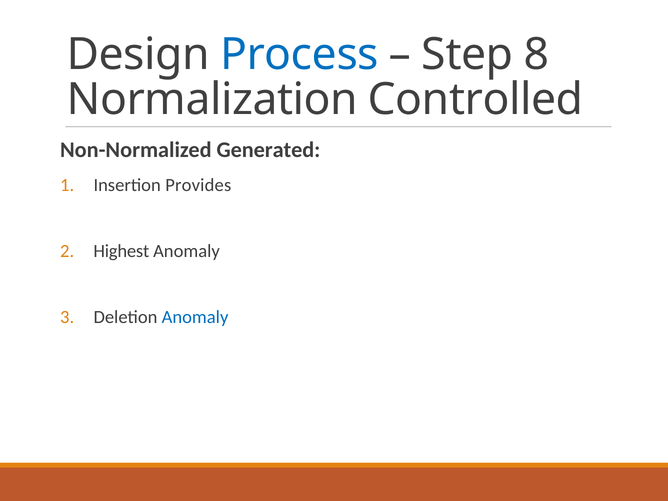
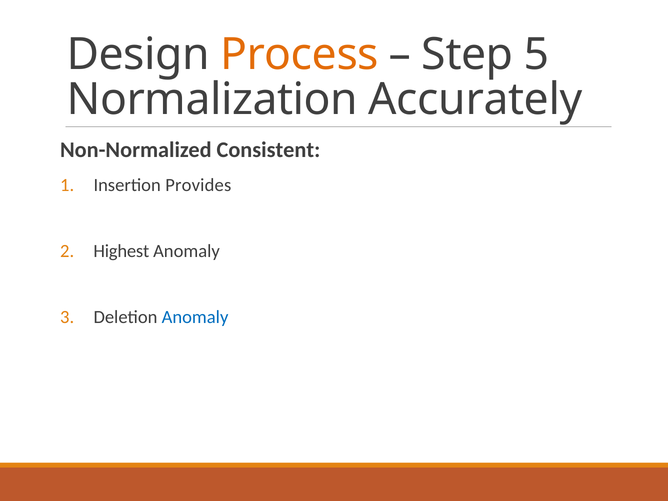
Process colour: blue -> orange
8: 8 -> 5
Controlled: Controlled -> Accurately
Generated: Generated -> Consistent
